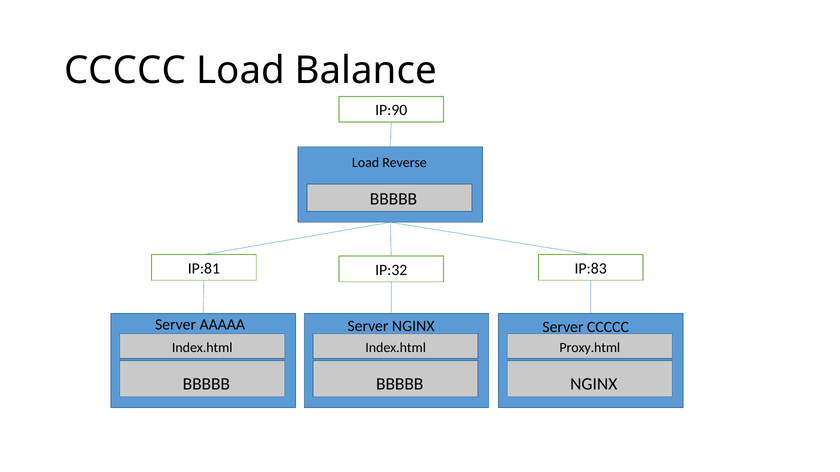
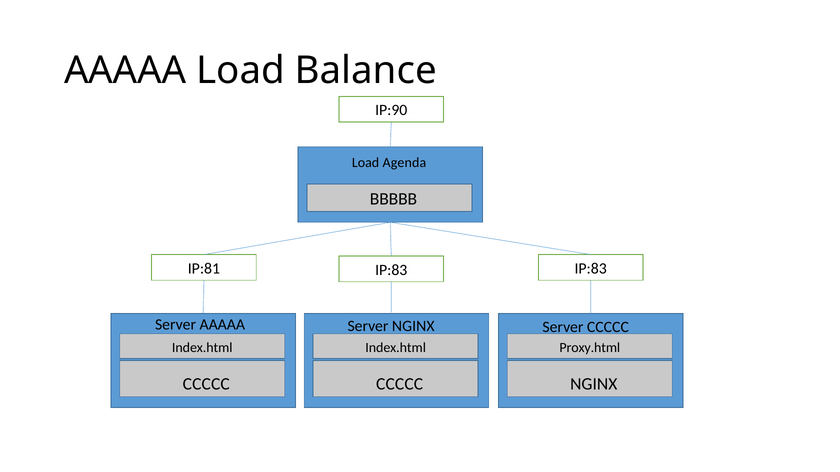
CCCCC at (125, 71): CCCCC -> AAAAA
Reverse: Reverse -> Agenda
IP:81 IP:32: IP:32 -> IP:83
BBBBB at (206, 385): BBBBB -> CCCCC
BBBBB at (400, 385): BBBBB -> CCCCC
